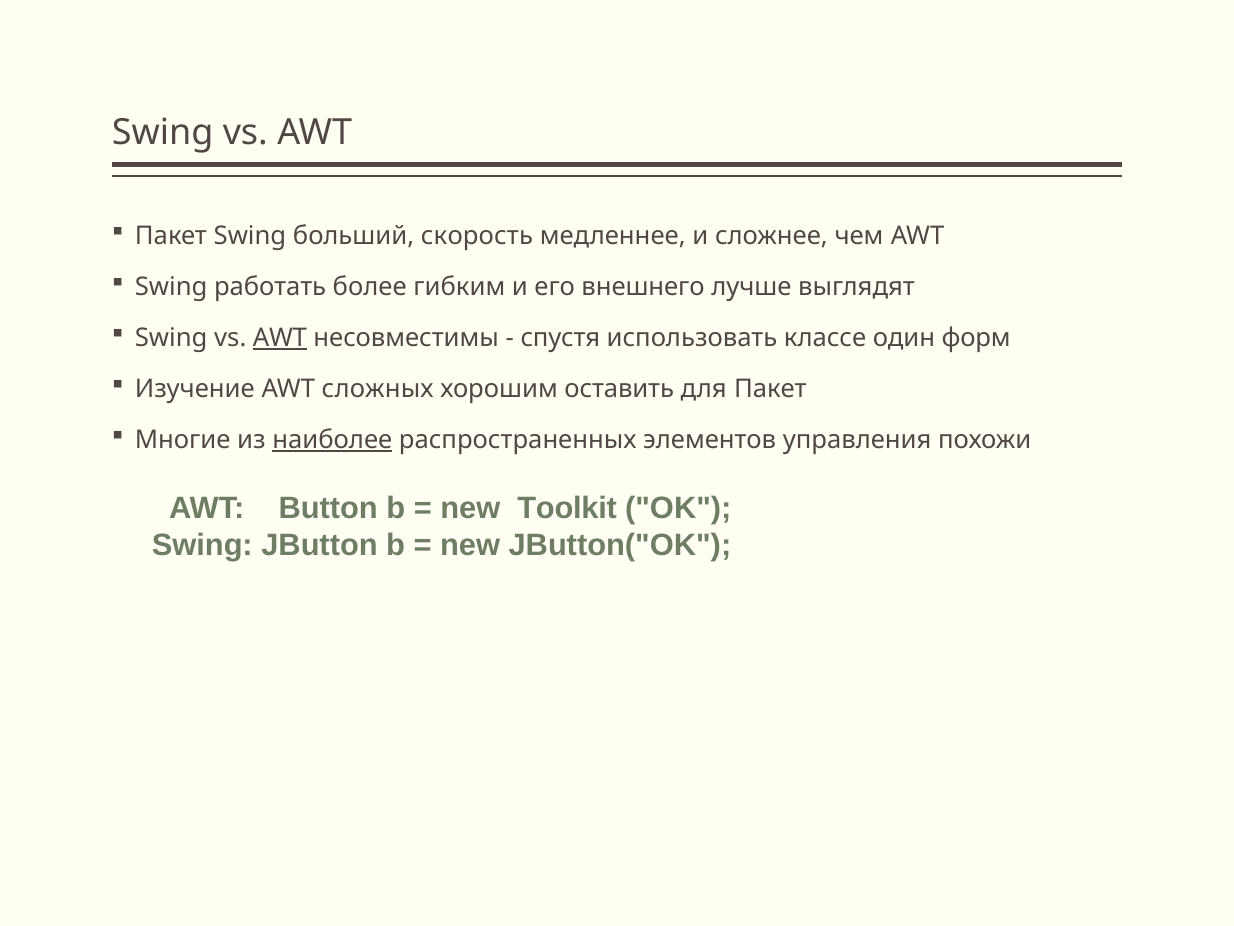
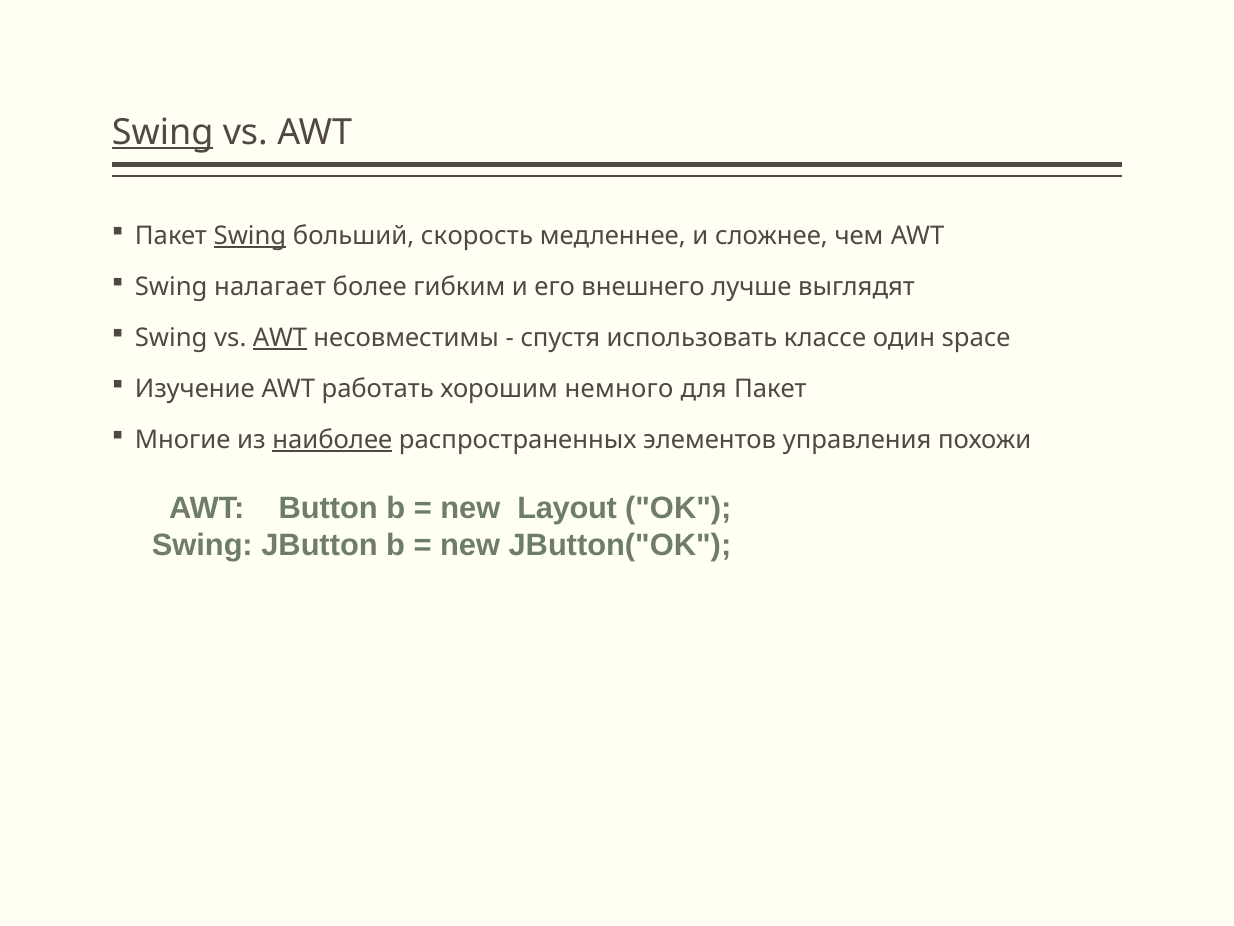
Swing at (163, 132) underline: none -> present
Swing at (250, 236) underline: none -> present
работать: работать -> налагает
форм: форм -> space
сложных: сложных -> работать
оставить: оставить -> немного
Toolkit: Toolkit -> Layout
